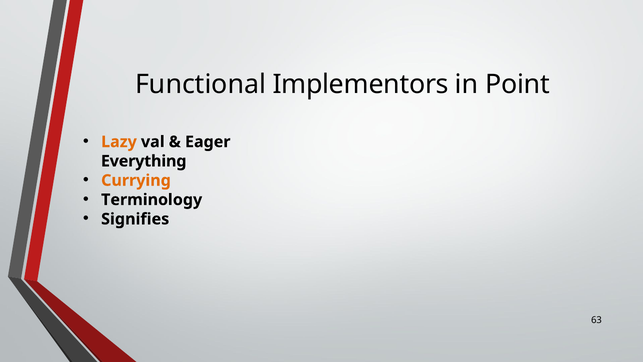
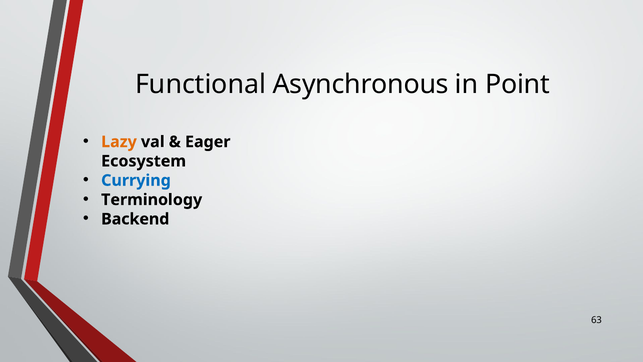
Implementors: Implementors -> Asynchronous
Everything: Everything -> Ecosystem
Currying colour: orange -> blue
Signifies: Signifies -> Backend
